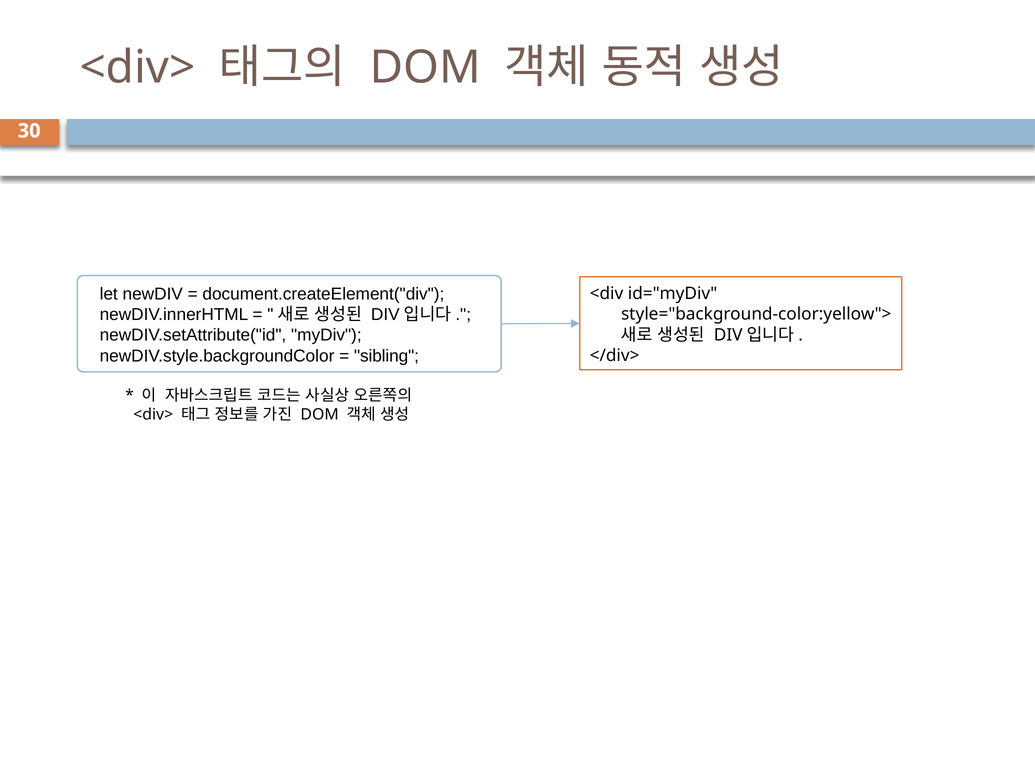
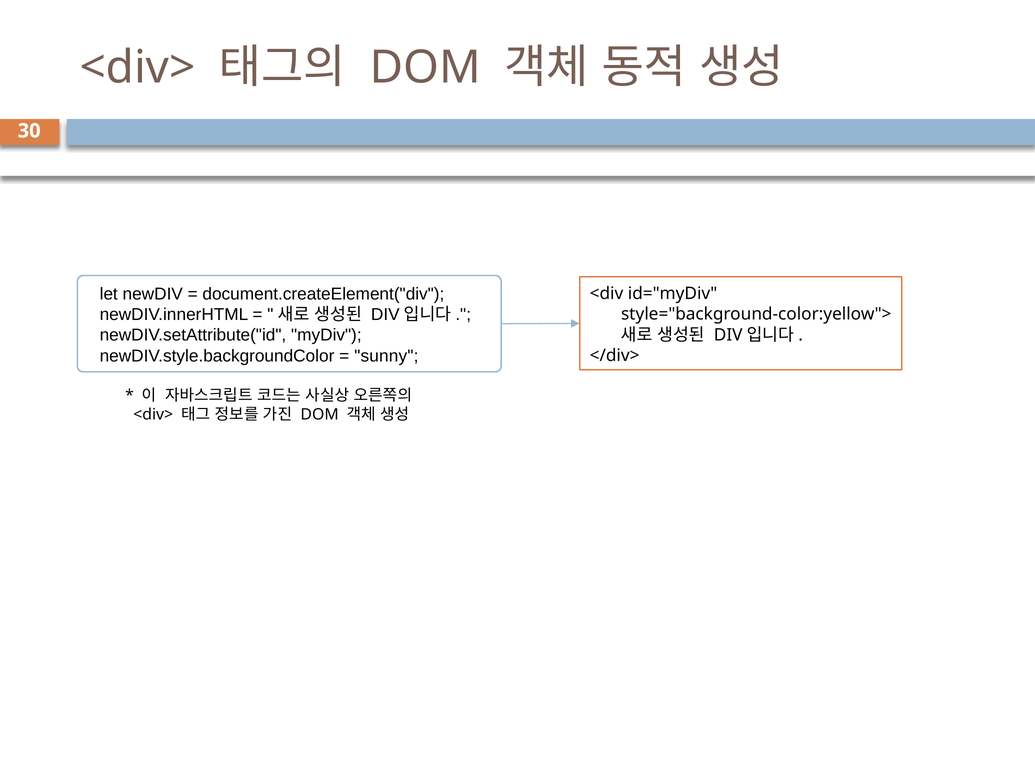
sibling: sibling -> sunny
